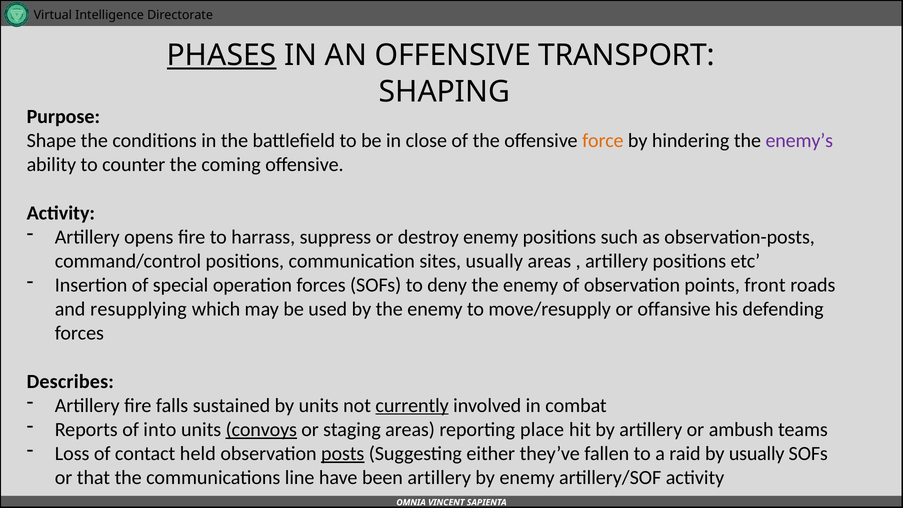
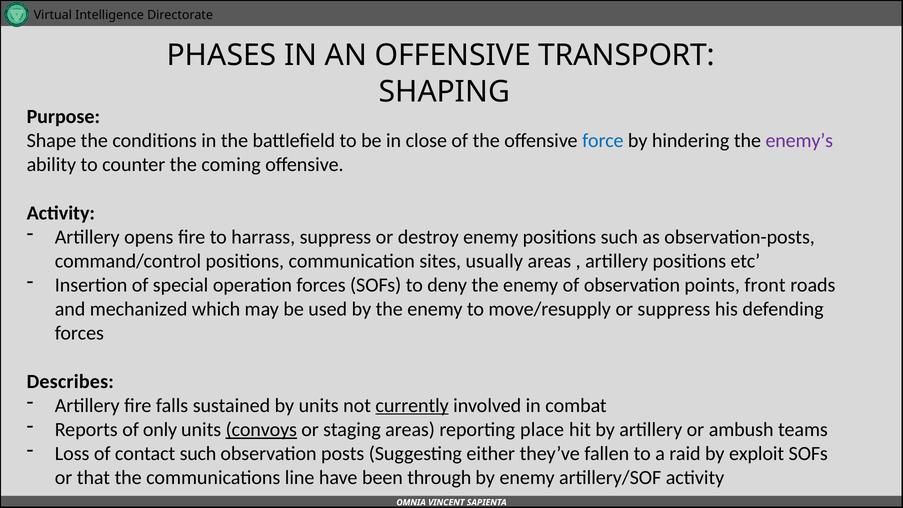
PHASES underline: present -> none
force colour: orange -> blue
resupplying: resupplying -> mechanized
or offansive: offansive -> suppress
into: into -> only
contact held: held -> such
posts underline: present -> none
by usually: usually -> exploit
been artillery: artillery -> through
